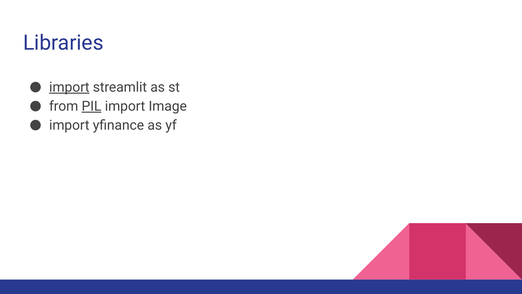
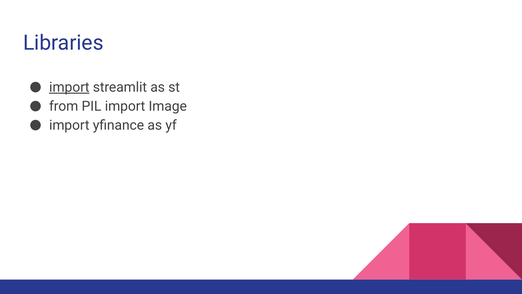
PIL underline: present -> none
